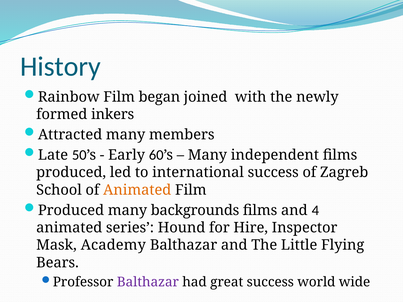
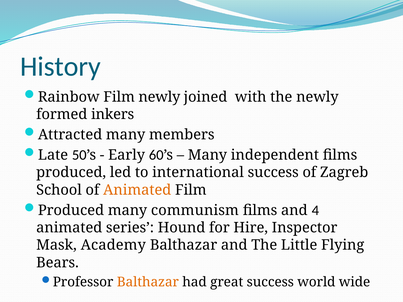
Film began: began -> newly
backgrounds: backgrounds -> communism
Balthazar at (148, 282) colour: purple -> orange
